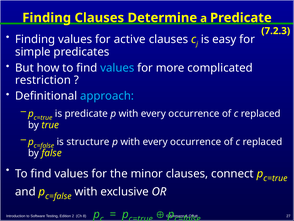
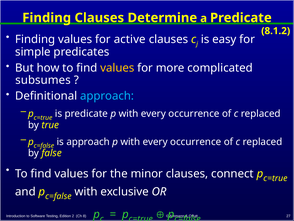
7.2.3: 7.2.3 -> 8.1.2
values at (117, 68) colour: light blue -> yellow
restriction: restriction -> subsumes
is structure: structure -> approach
